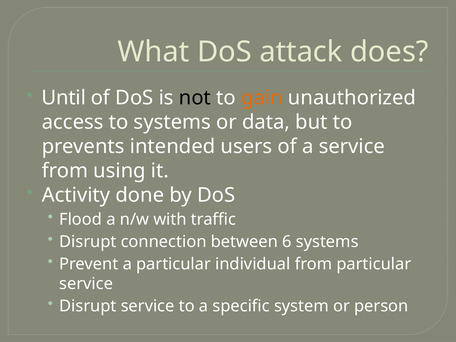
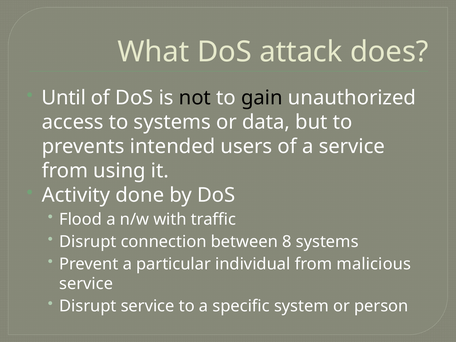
gain colour: orange -> black
6: 6 -> 8
from particular: particular -> malicious
